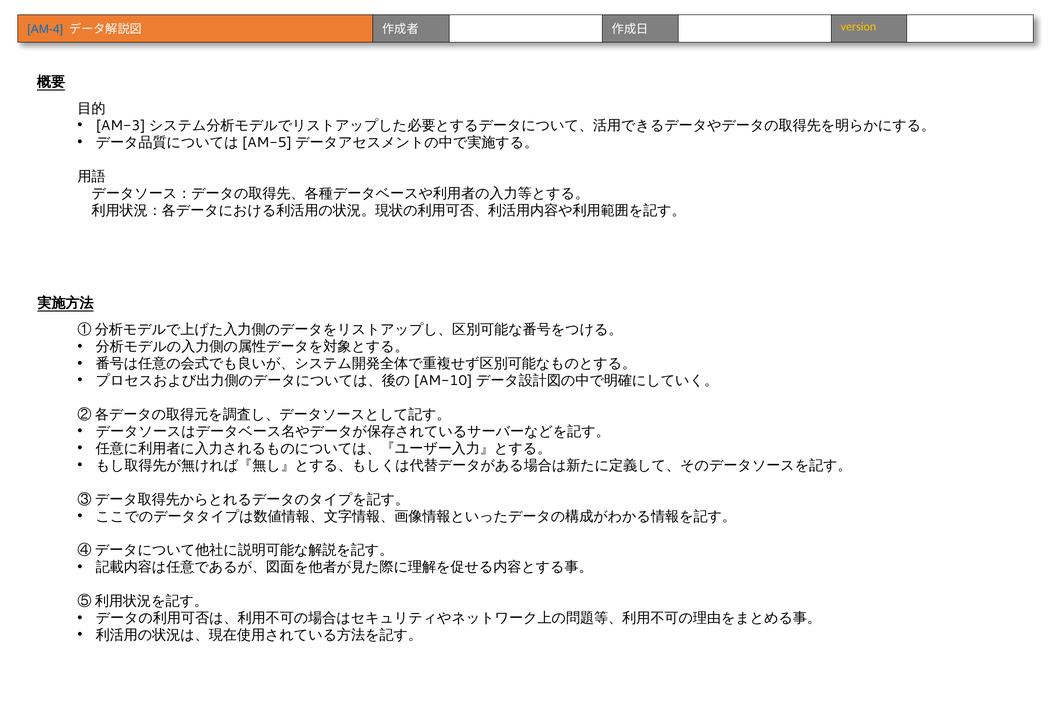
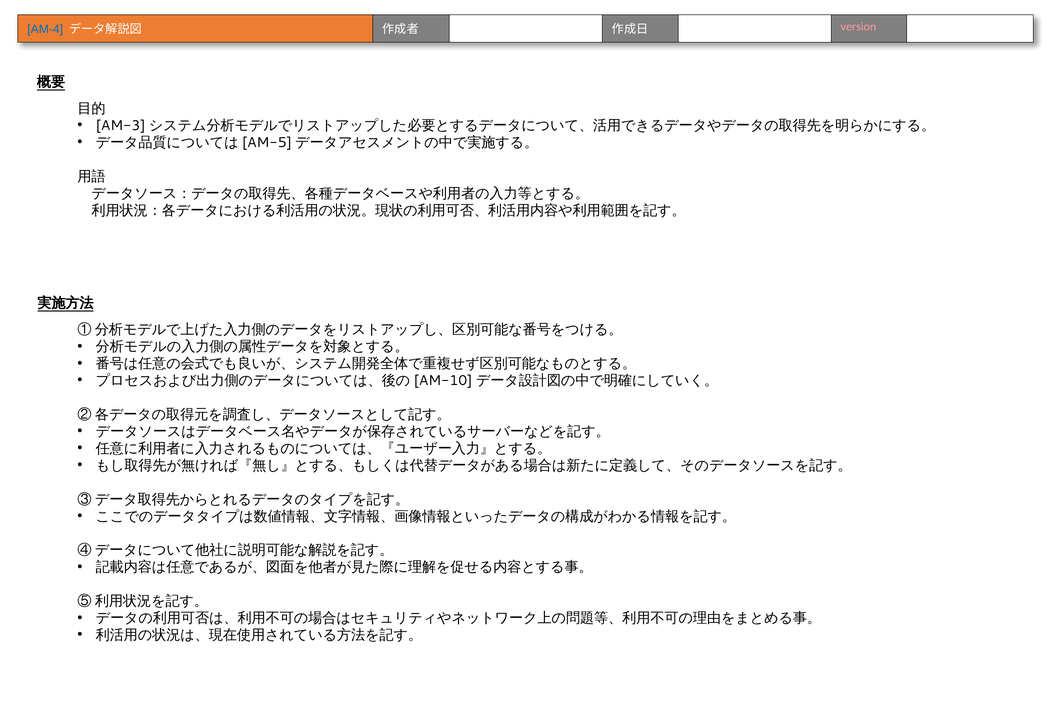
version colour: yellow -> pink
